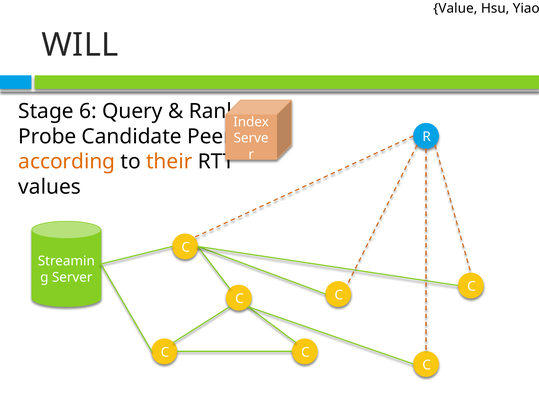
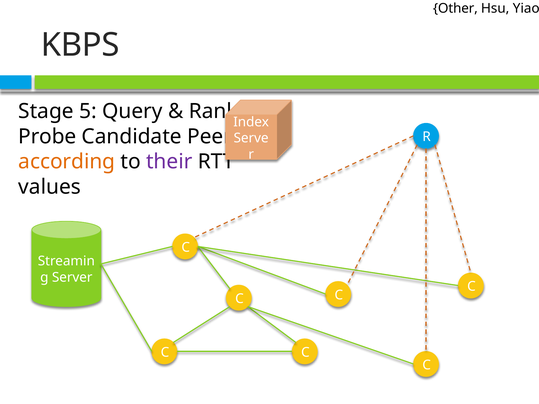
Value: Value -> Other
WILL: WILL -> KBPS
6: 6 -> 5
their colour: orange -> purple
